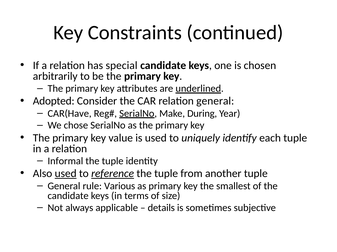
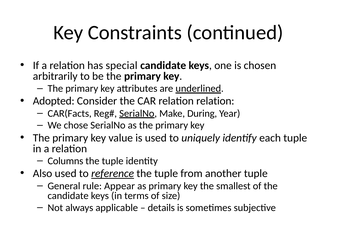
relation general: general -> relation
CAR(Have: CAR(Have -> CAR(Facts
Informal: Informal -> Columns
used at (66, 174) underline: present -> none
Various: Various -> Appear
